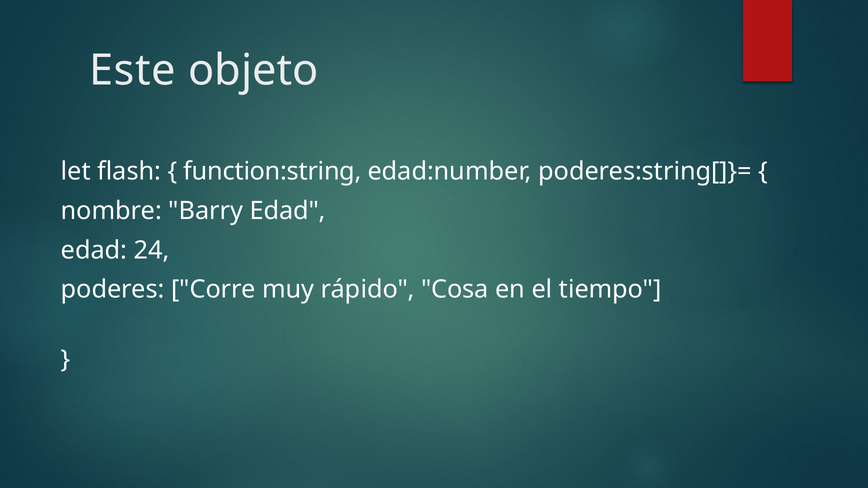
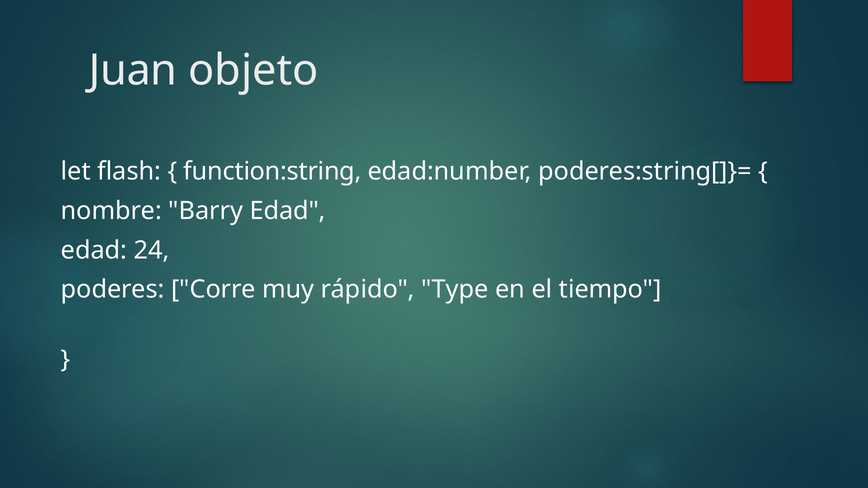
Este: Este -> Juan
Cosa: Cosa -> Type
